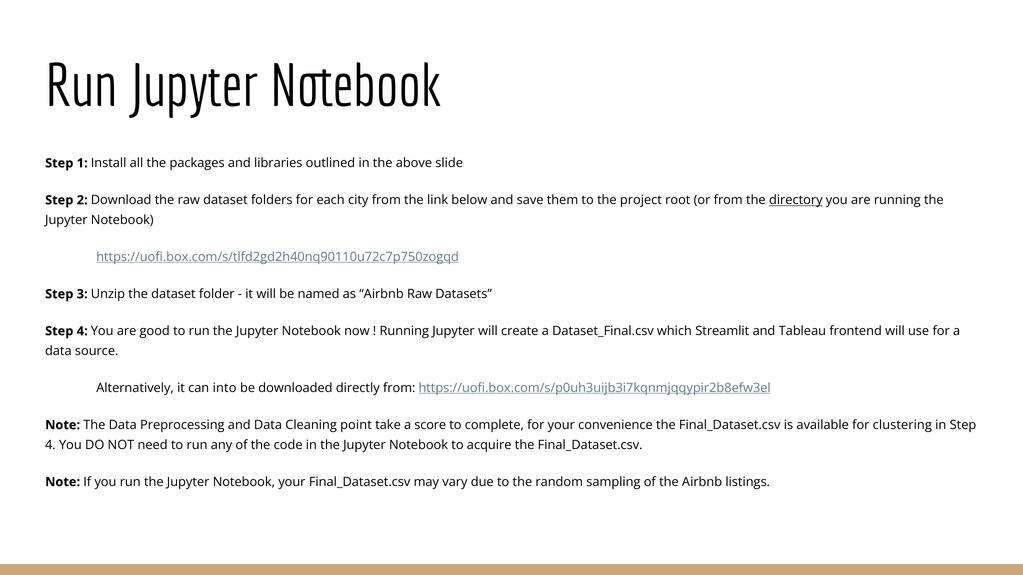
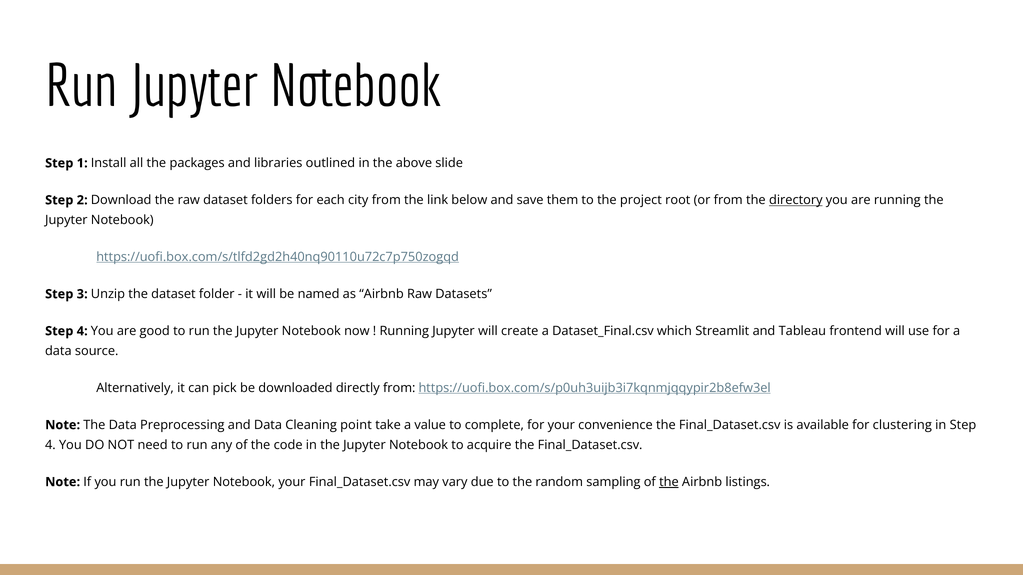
into: into -> pick
score: score -> value
the at (669, 482) underline: none -> present
